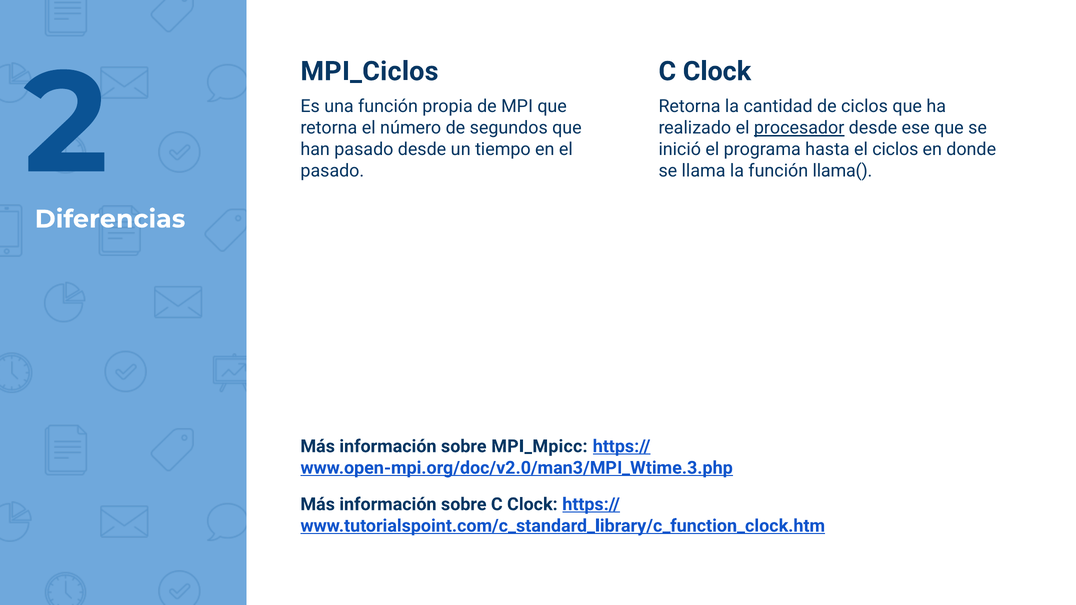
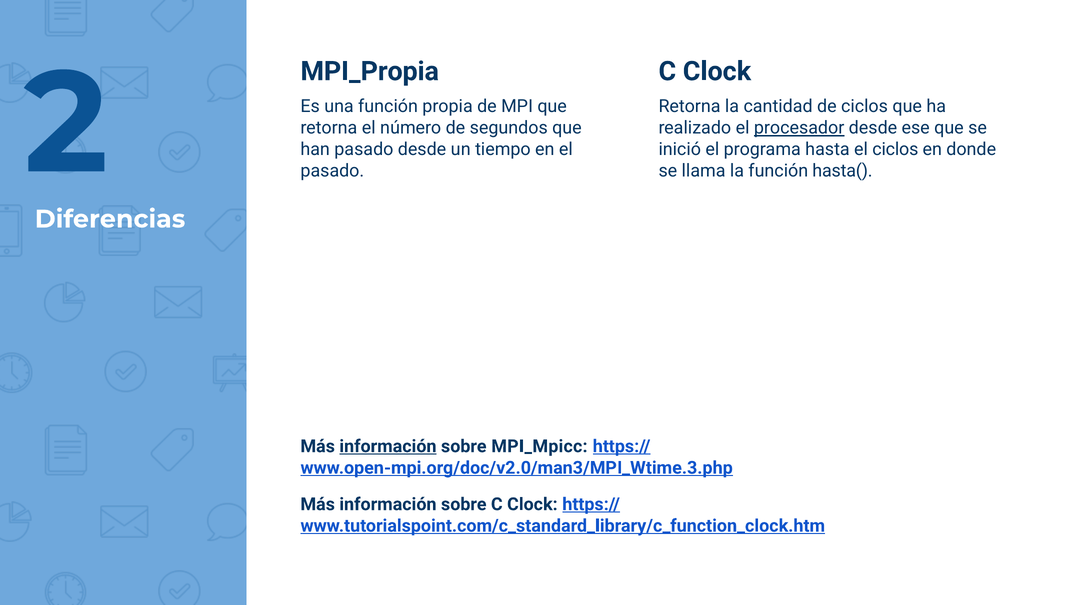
MPI_Ciclos: MPI_Ciclos -> MPI_Propia
llama(: llama( -> hasta(
información at (388, 447) underline: none -> present
